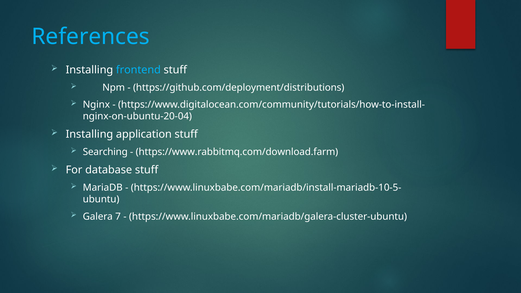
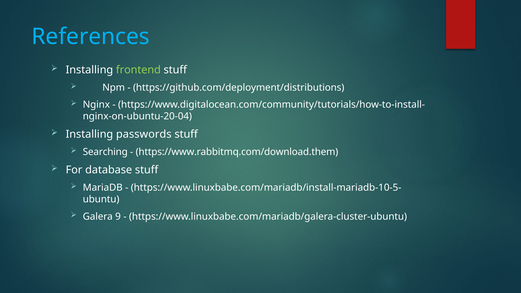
frontend colour: light blue -> light green
application: application -> passwords
https://www.rabbitmq.com/download.farm: https://www.rabbitmq.com/download.farm -> https://www.rabbitmq.com/download.them
7: 7 -> 9
